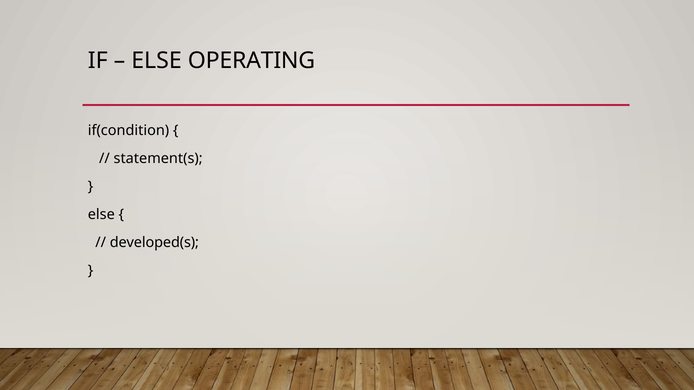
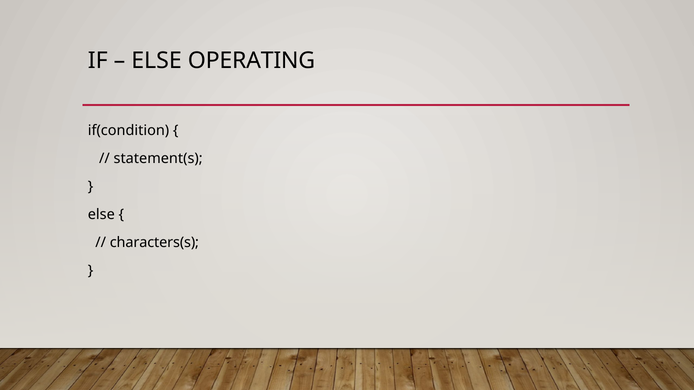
developed(s: developed(s -> characters(s
